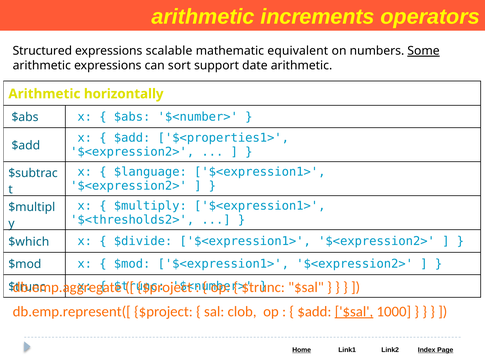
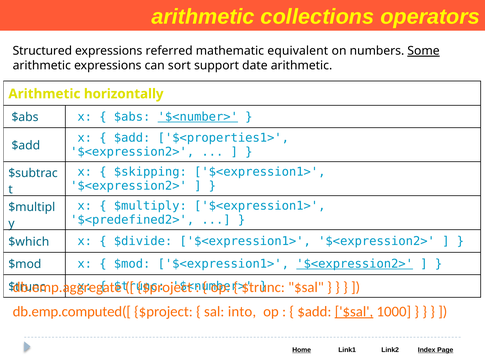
increments: increments -> collections
scalable: scalable -> referred
$<number> at (198, 117) underline: none -> present
$language: $language -> $skipping
$<thresholds2>: $<thresholds2> -> $<predefined2>
$<expression2> at (355, 264) underline: none -> present
db.emp.represent([: db.emp.represent([ -> db.emp.computed([
clob: clob -> into
